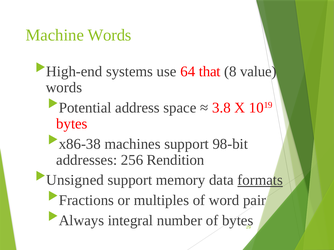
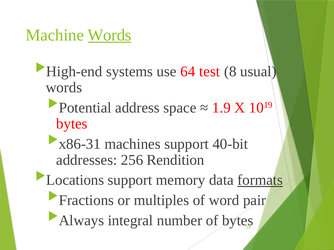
Words at (110, 35) underline: none -> present
that: that -> test
value: value -> usual
3.8: 3.8 -> 1.9
x86-38: x86-38 -> x86-31
98-bit: 98-bit -> 40-bit
Unsigned: Unsigned -> Locations
